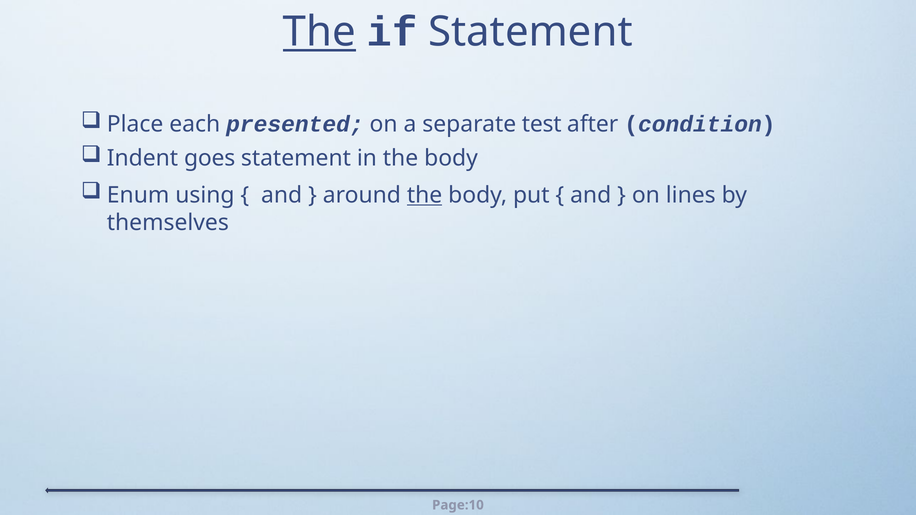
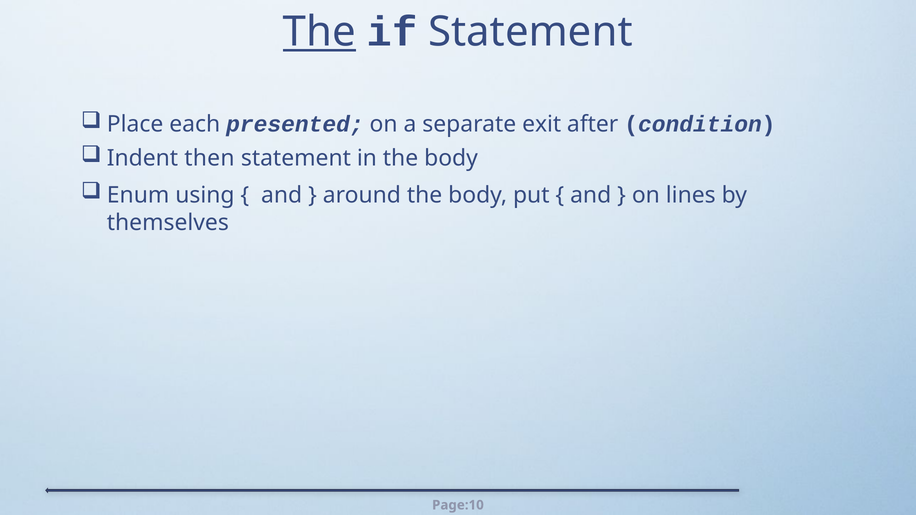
test: test -> exit
goes: goes -> then
the at (425, 195) underline: present -> none
